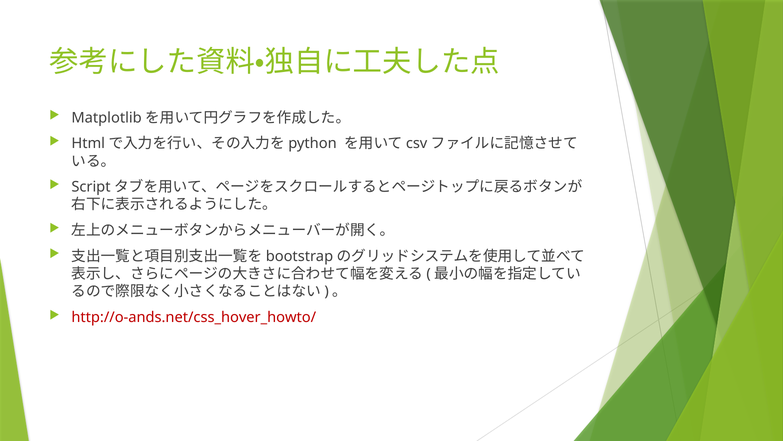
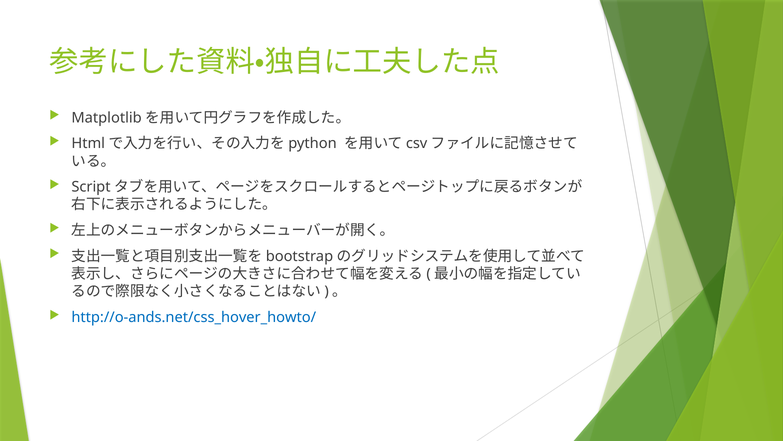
http://o-ands.net/css_hover_howto/ colour: red -> blue
